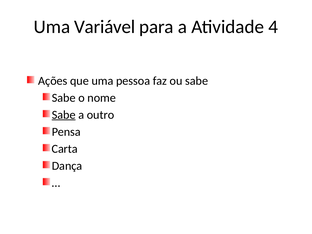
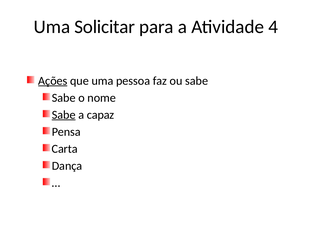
Variável: Variável -> Solicitar
Ações underline: none -> present
outro: outro -> capaz
